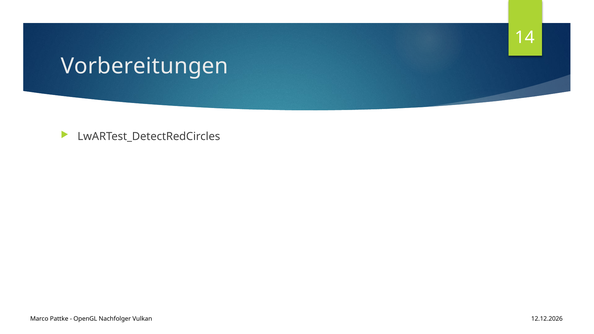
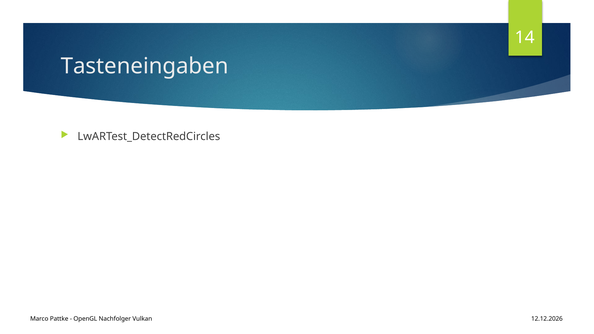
Vorbereitungen: Vorbereitungen -> Tasteneingaben
